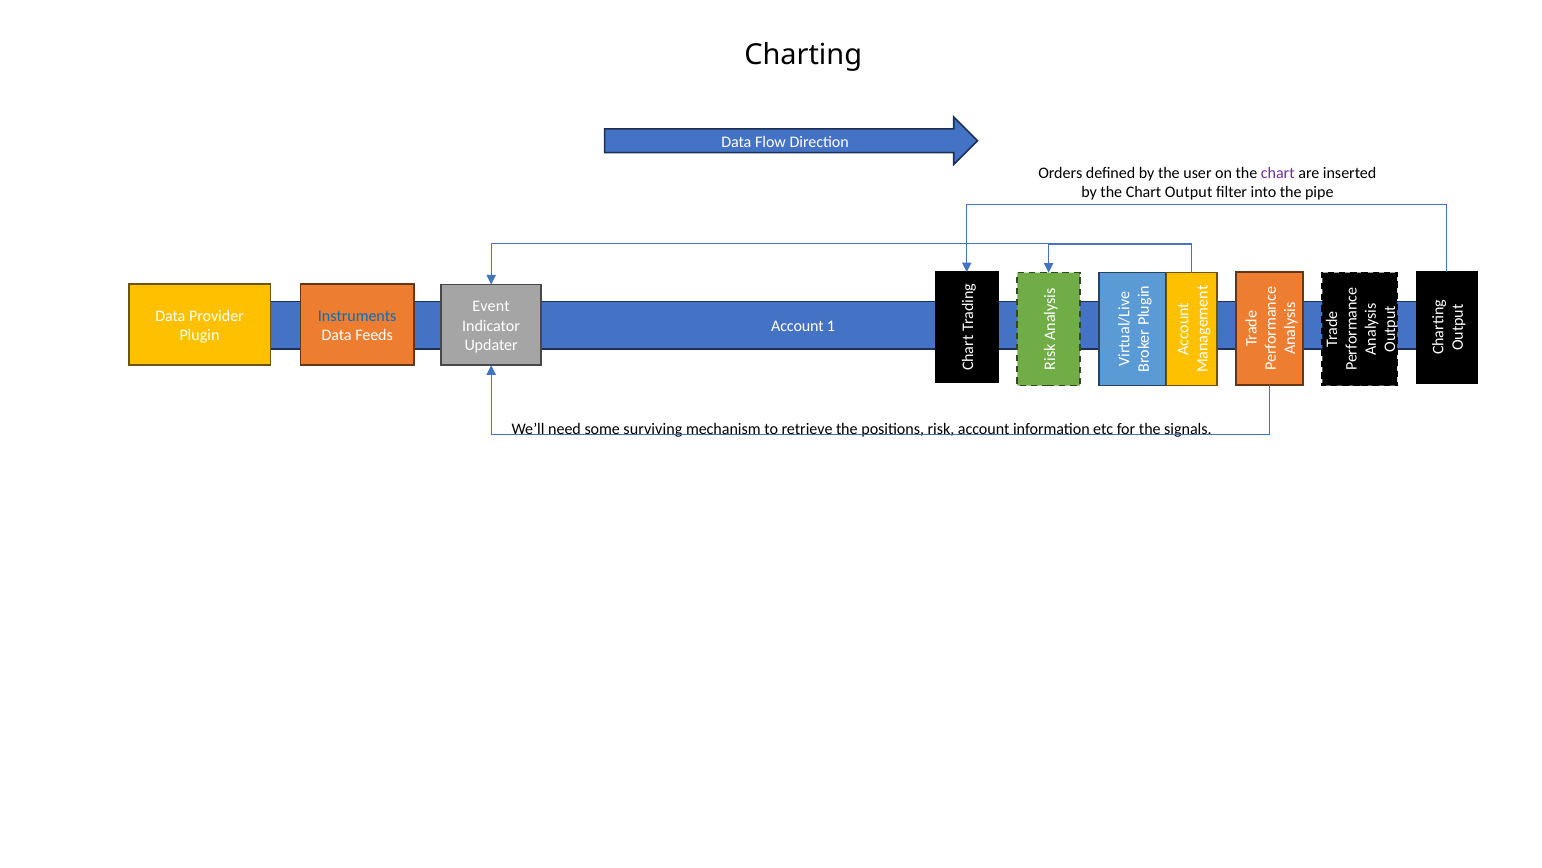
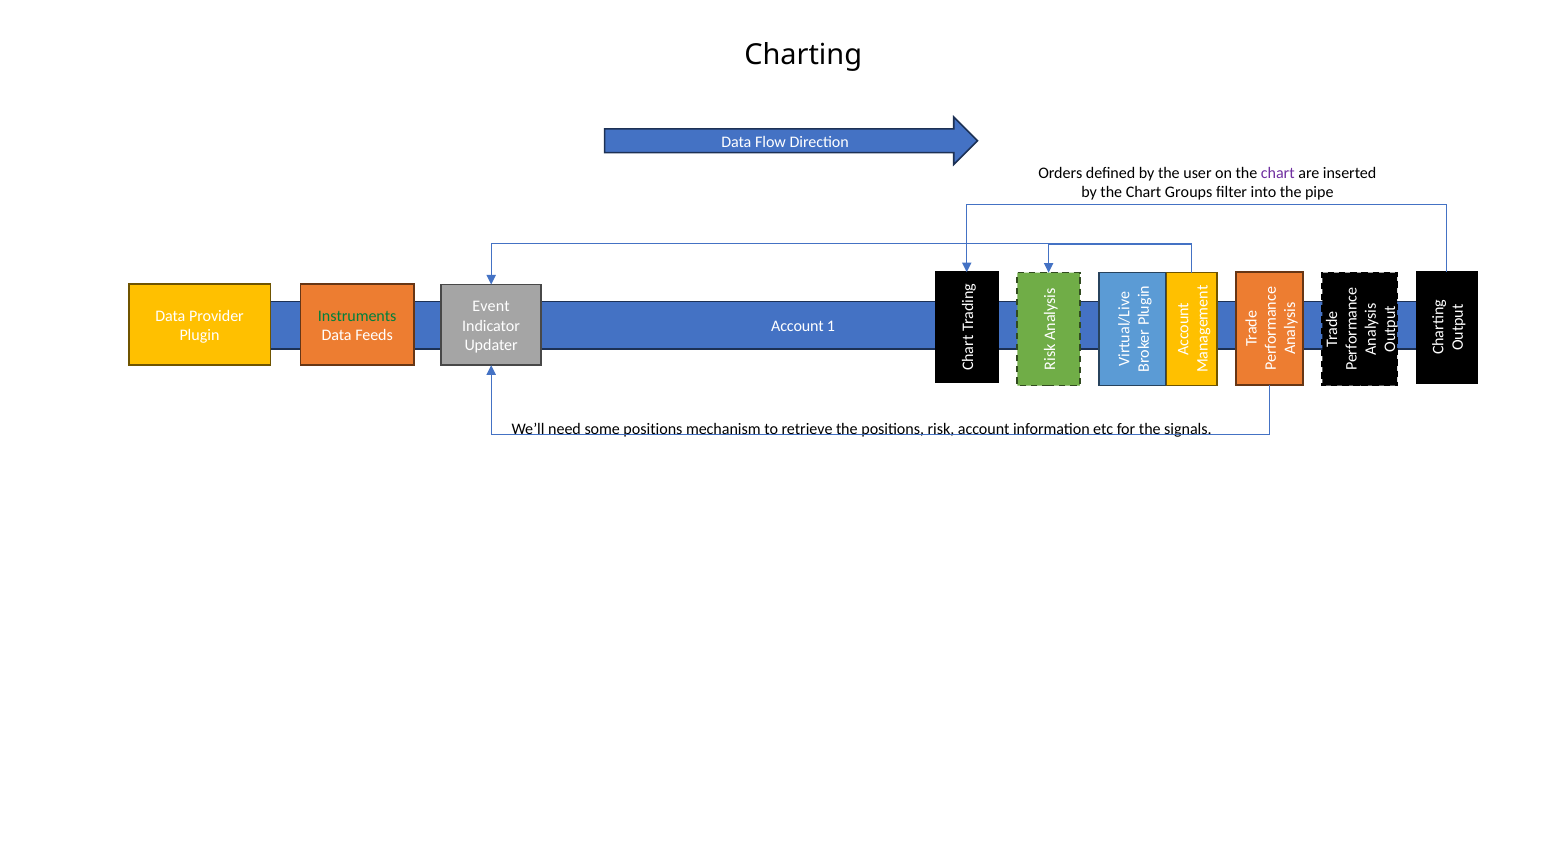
Output: Output -> Groups
Instruments colour: blue -> green
some surviving: surviving -> positions
